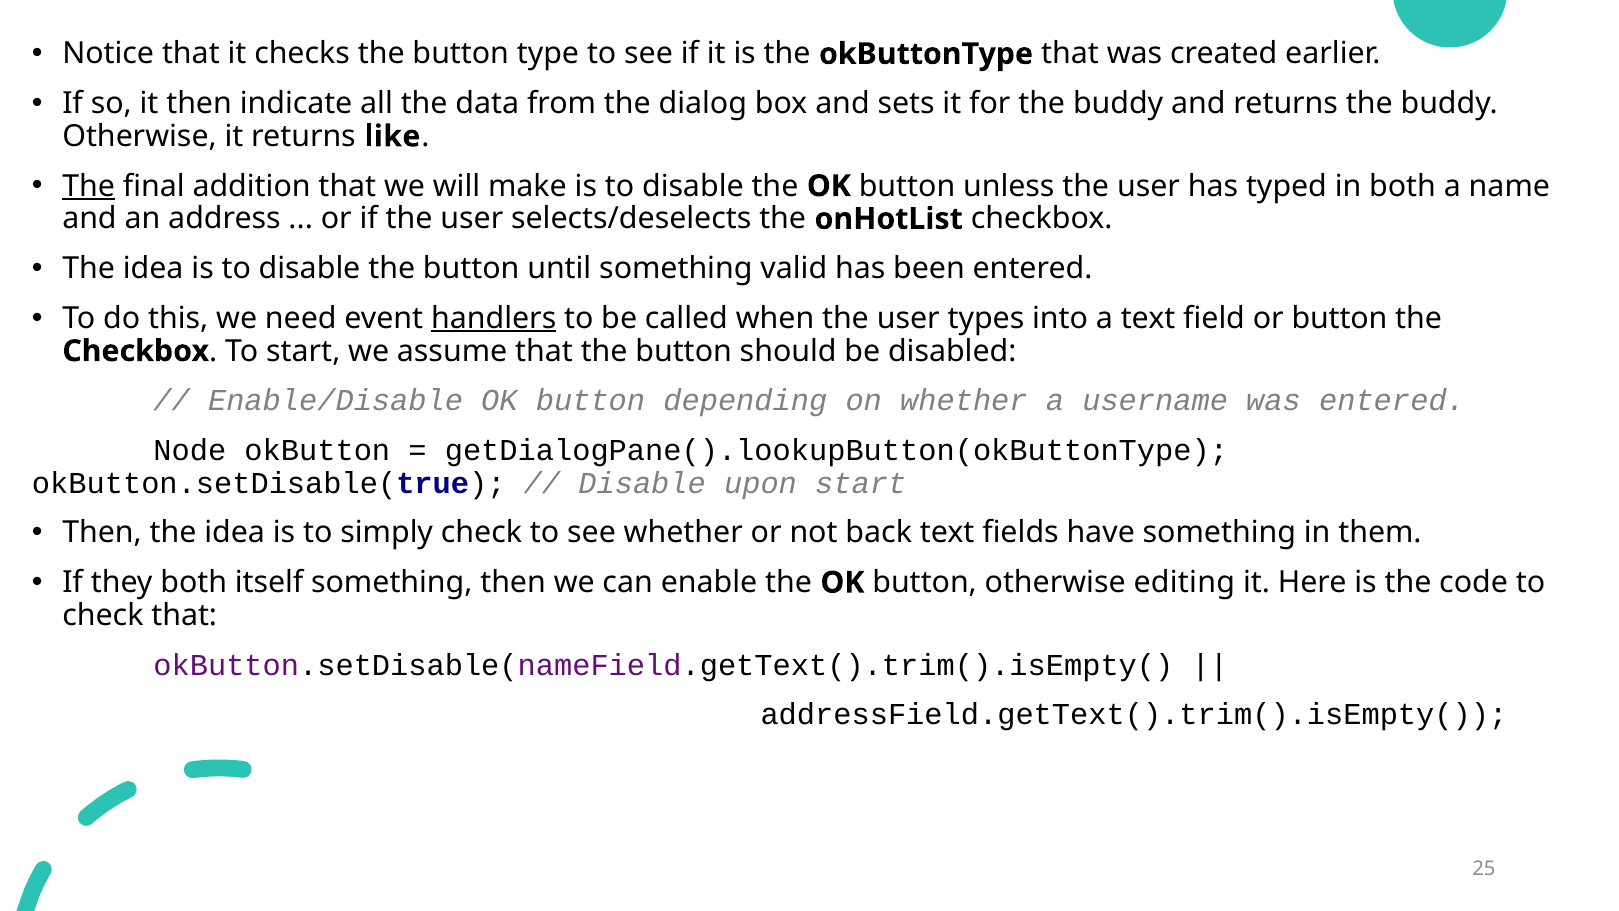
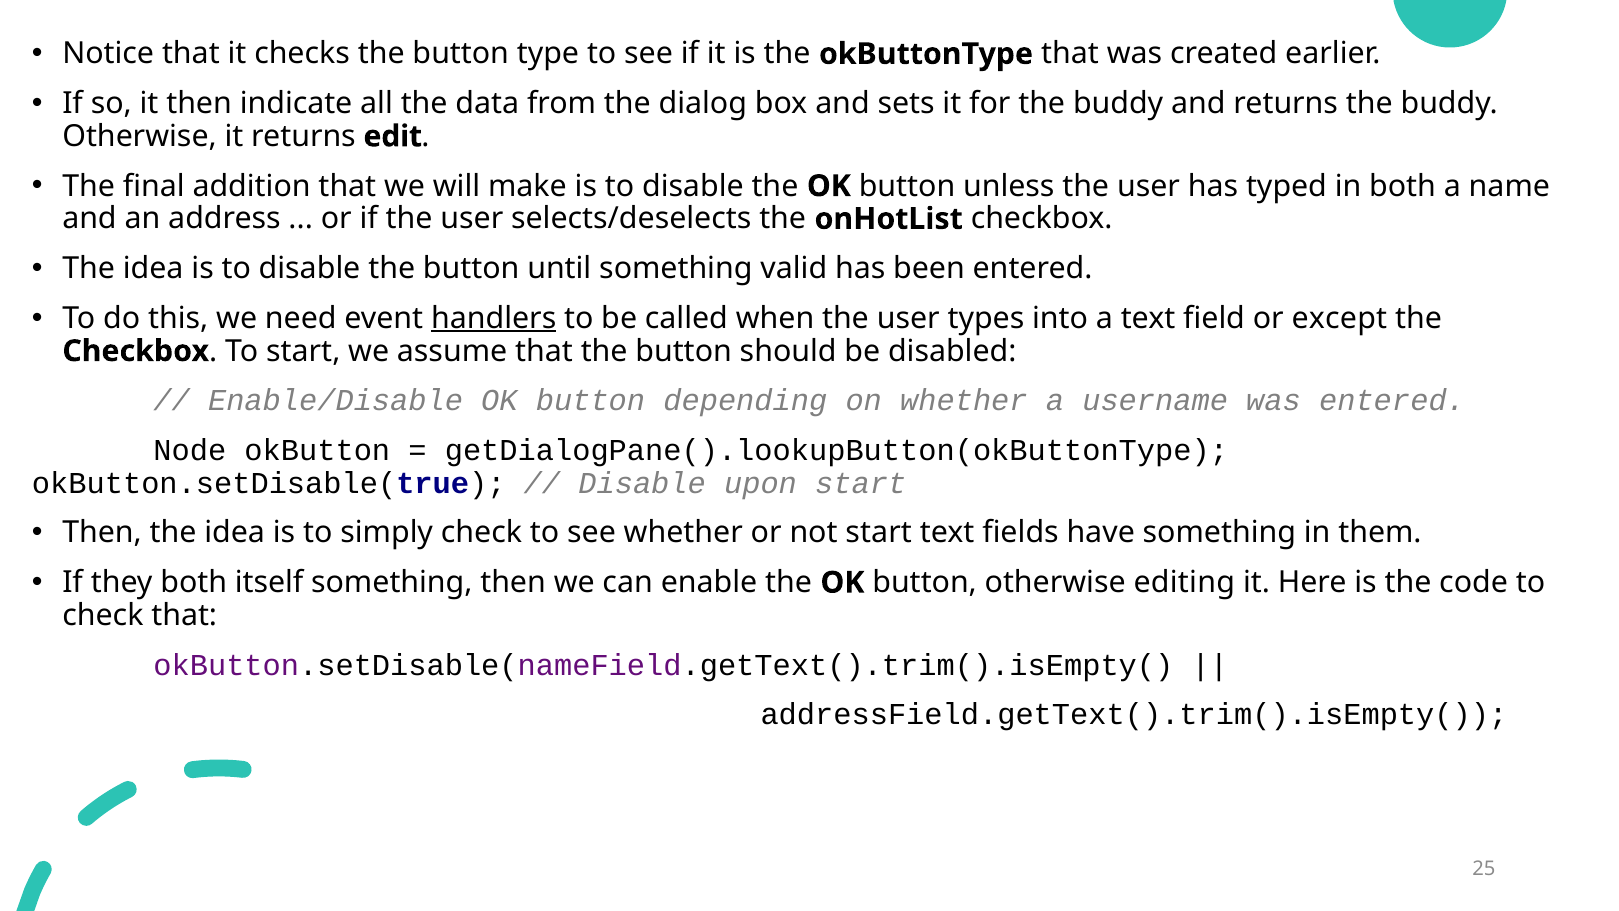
like: like -> edit
The at (89, 186) underline: present -> none
or button: button -> except
not back: back -> start
